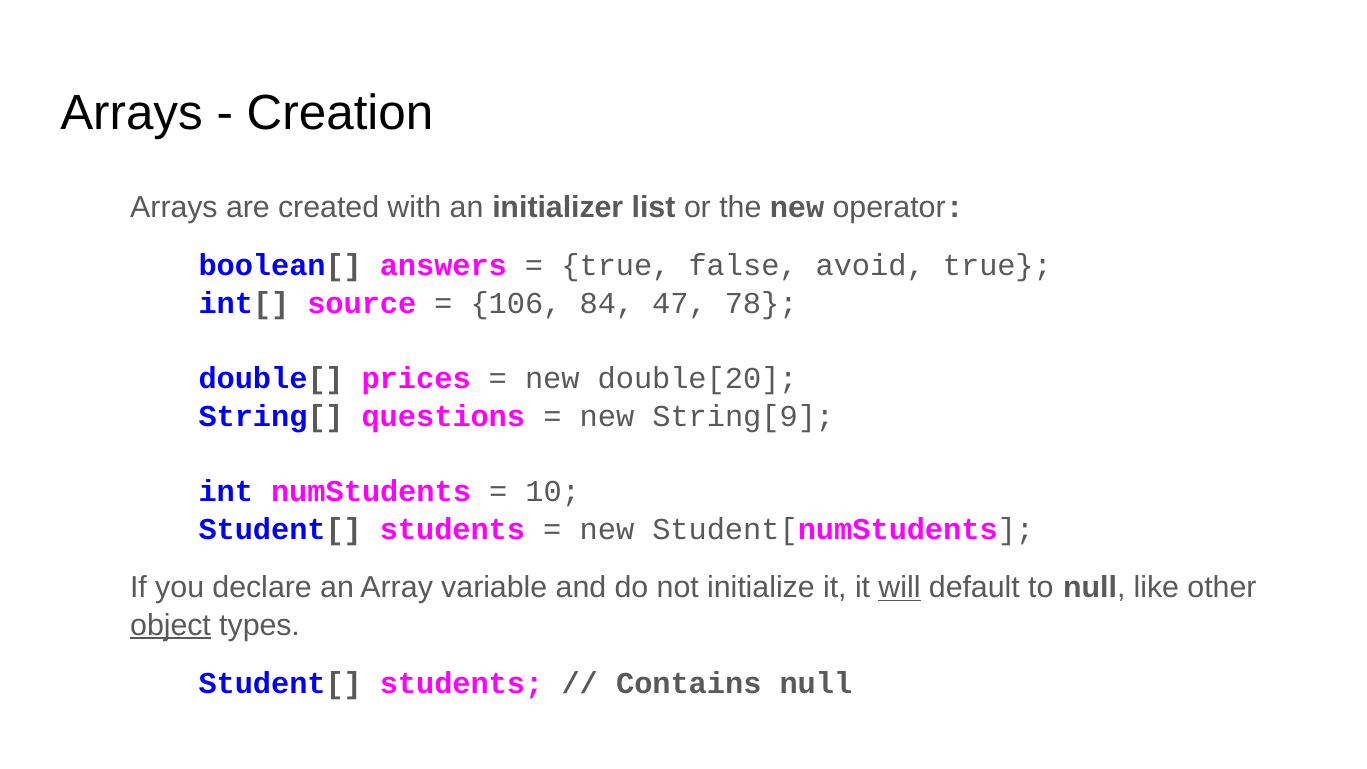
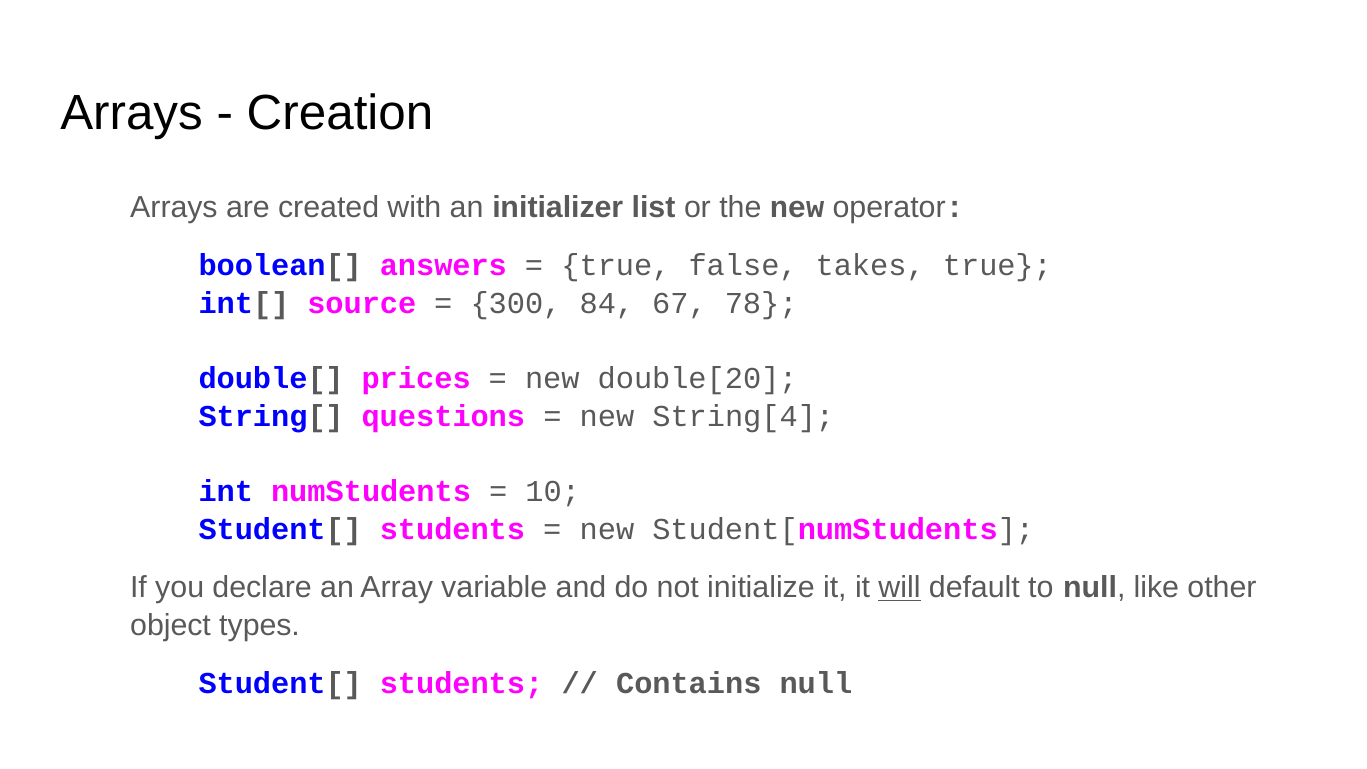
avoid: avoid -> takes
106: 106 -> 300
47: 47 -> 67
String[9: String[9 -> String[4
object underline: present -> none
